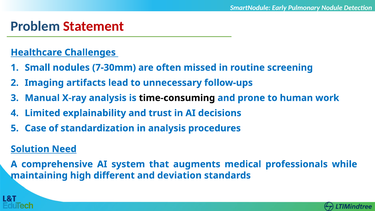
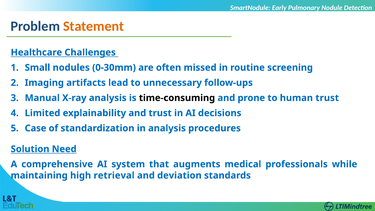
Statement colour: red -> orange
7-30mm: 7-30mm -> 0-30mm
human work: work -> trust
different: different -> retrieval
